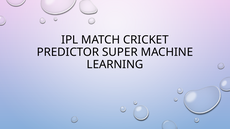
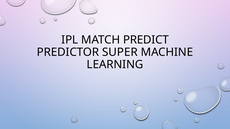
CRICKET: CRICKET -> PREDICT
